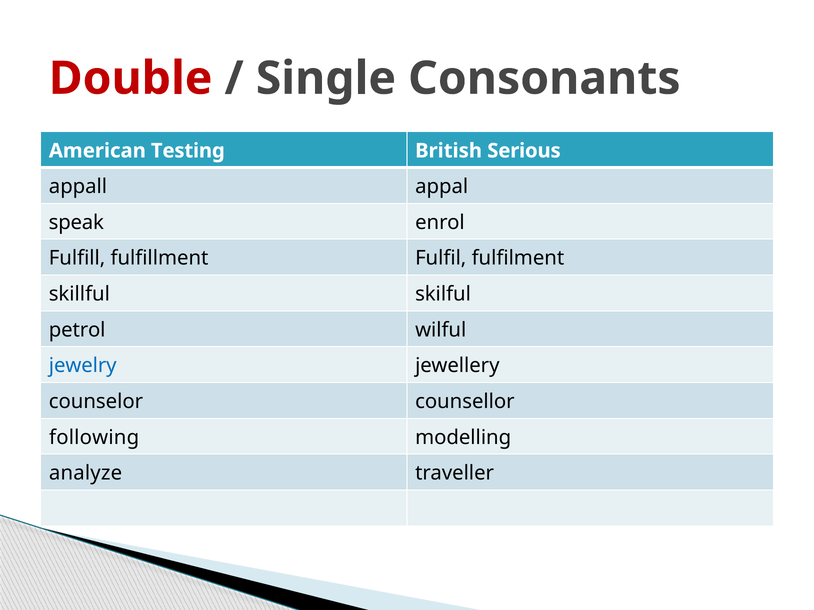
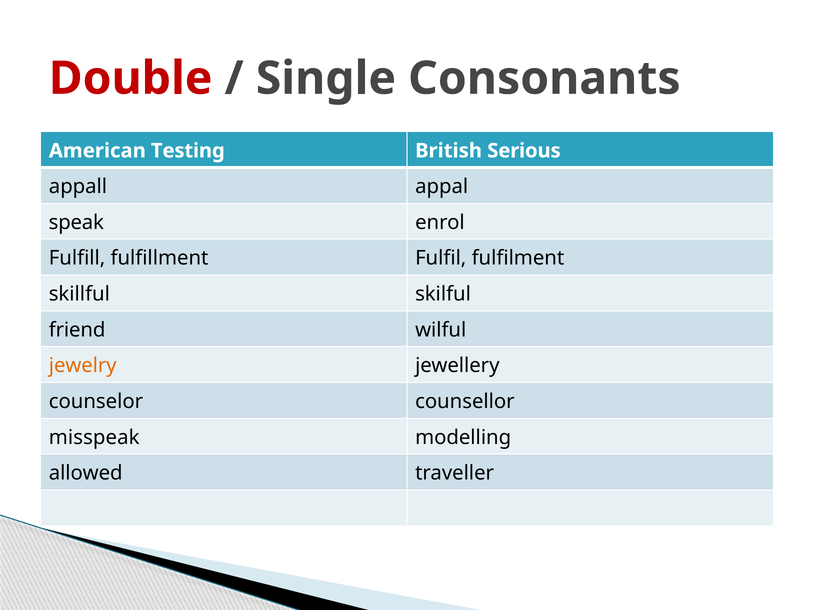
petrol: petrol -> friend
jewelry colour: blue -> orange
following: following -> misspeak
analyze: analyze -> allowed
